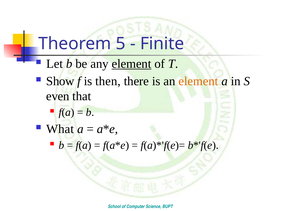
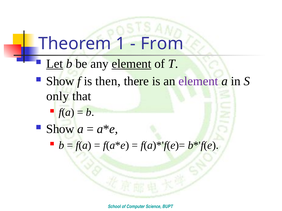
5: 5 -> 1
Finite: Finite -> From
Let underline: none -> present
element at (198, 81) colour: orange -> purple
even: even -> only
What at (60, 129): What -> Show
